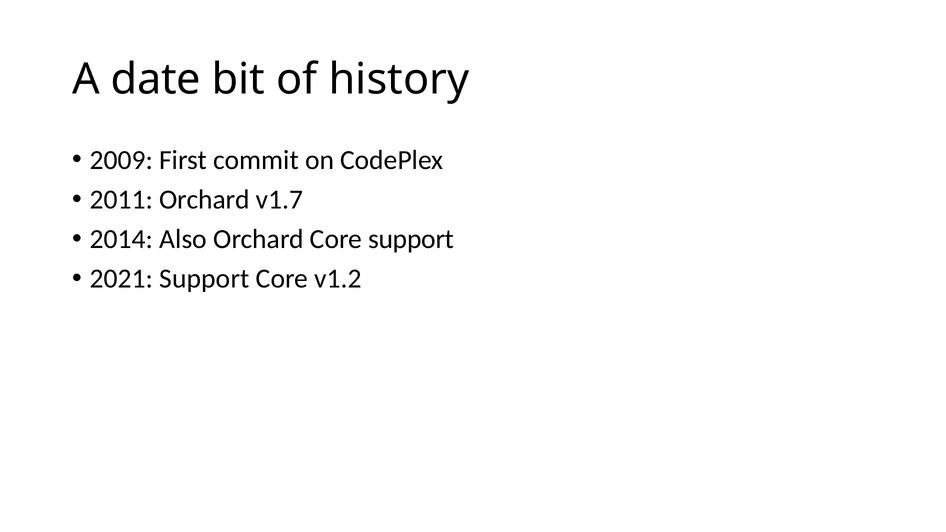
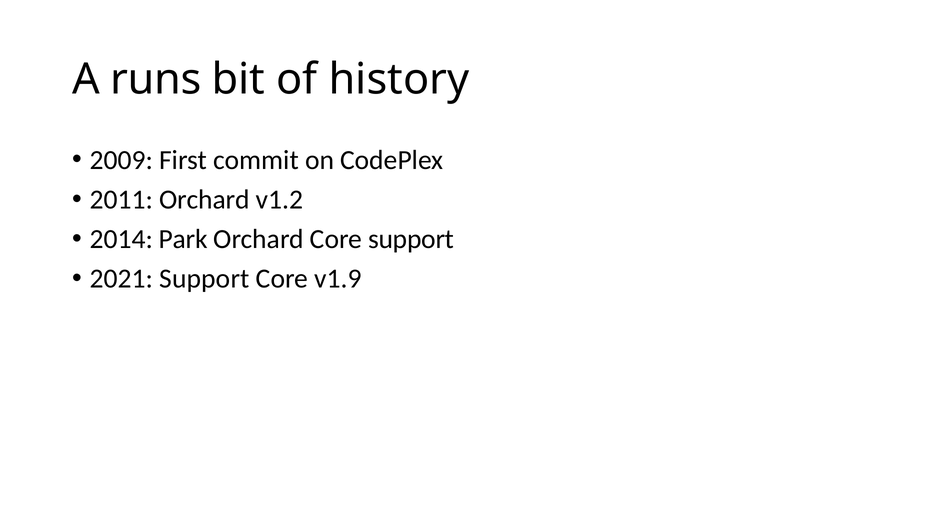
date: date -> runs
v1.7: v1.7 -> v1.2
Also: Also -> Park
v1.2: v1.2 -> v1.9
